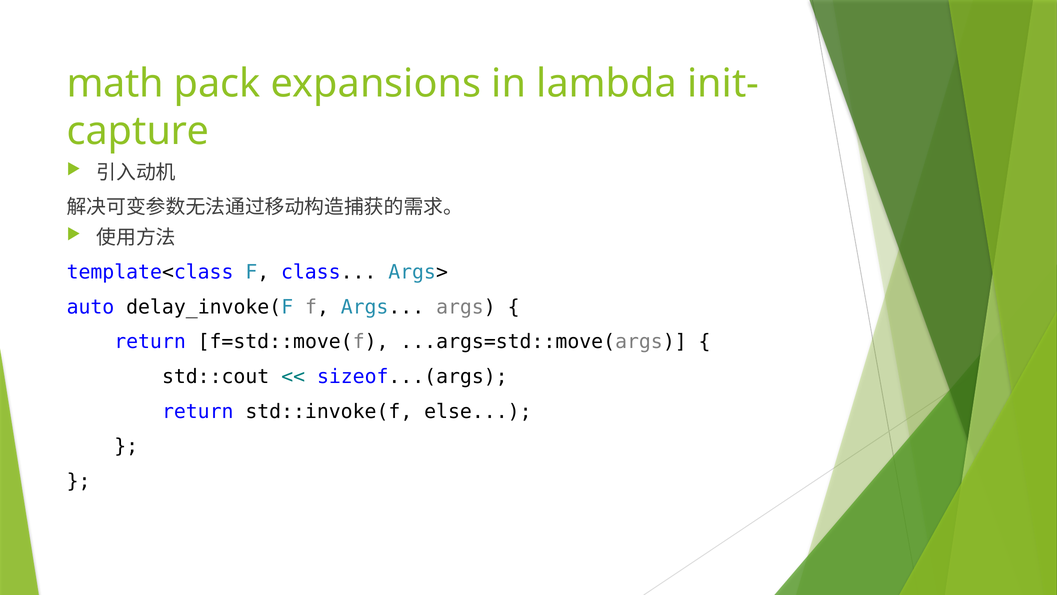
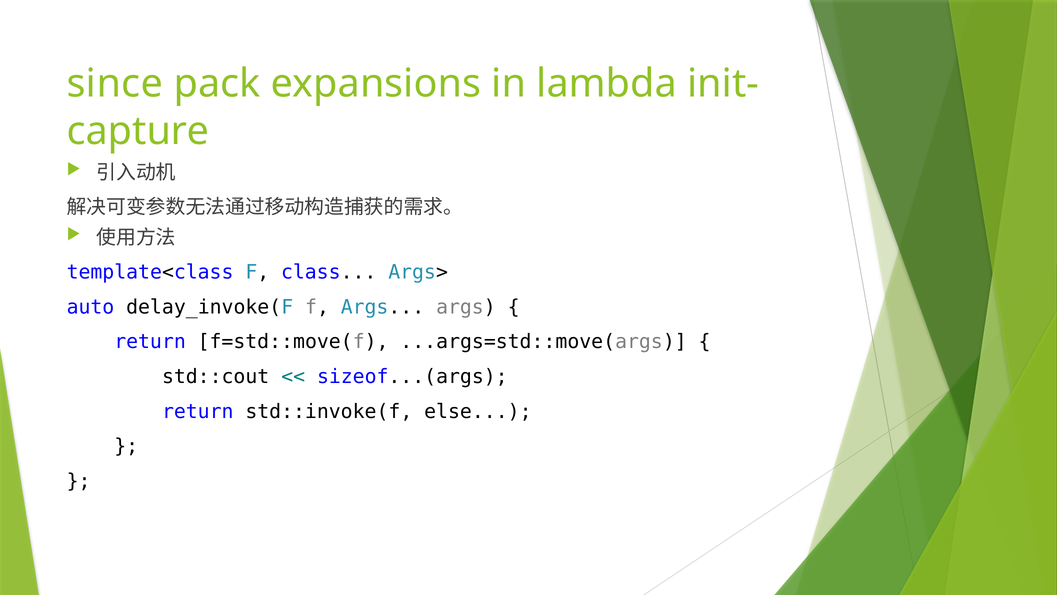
math: math -> since
